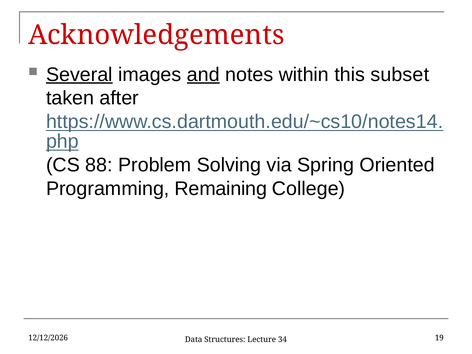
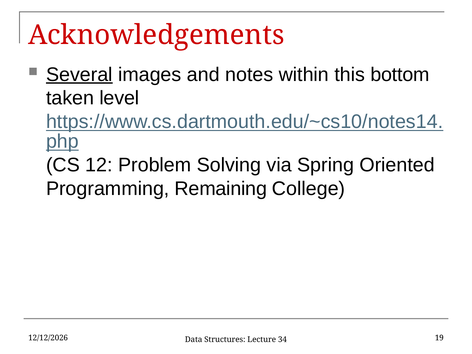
and underline: present -> none
subset: subset -> bottom
after: after -> level
88: 88 -> 12
